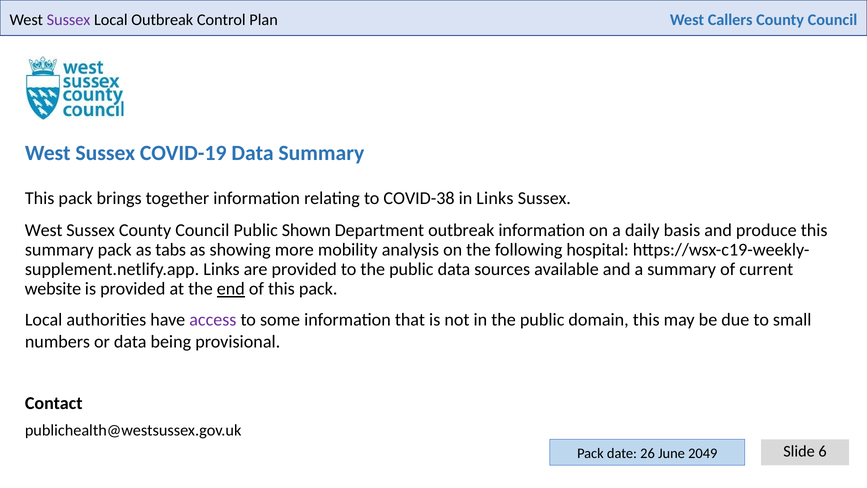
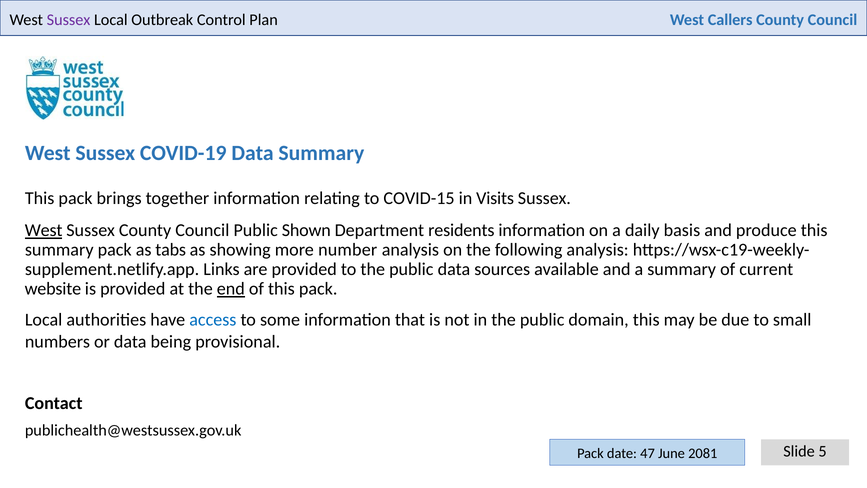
COVID-38: COVID-38 -> COVID-15
in Links: Links -> Visits
West at (44, 230) underline: none -> present
Department outbreak: outbreak -> residents
mobility: mobility -> number
following hospital: hospital -> analysis
access colour: purple -> blue
6: 6 -> 5
26: 26 -> 47
2049: 2049 -> 2081
